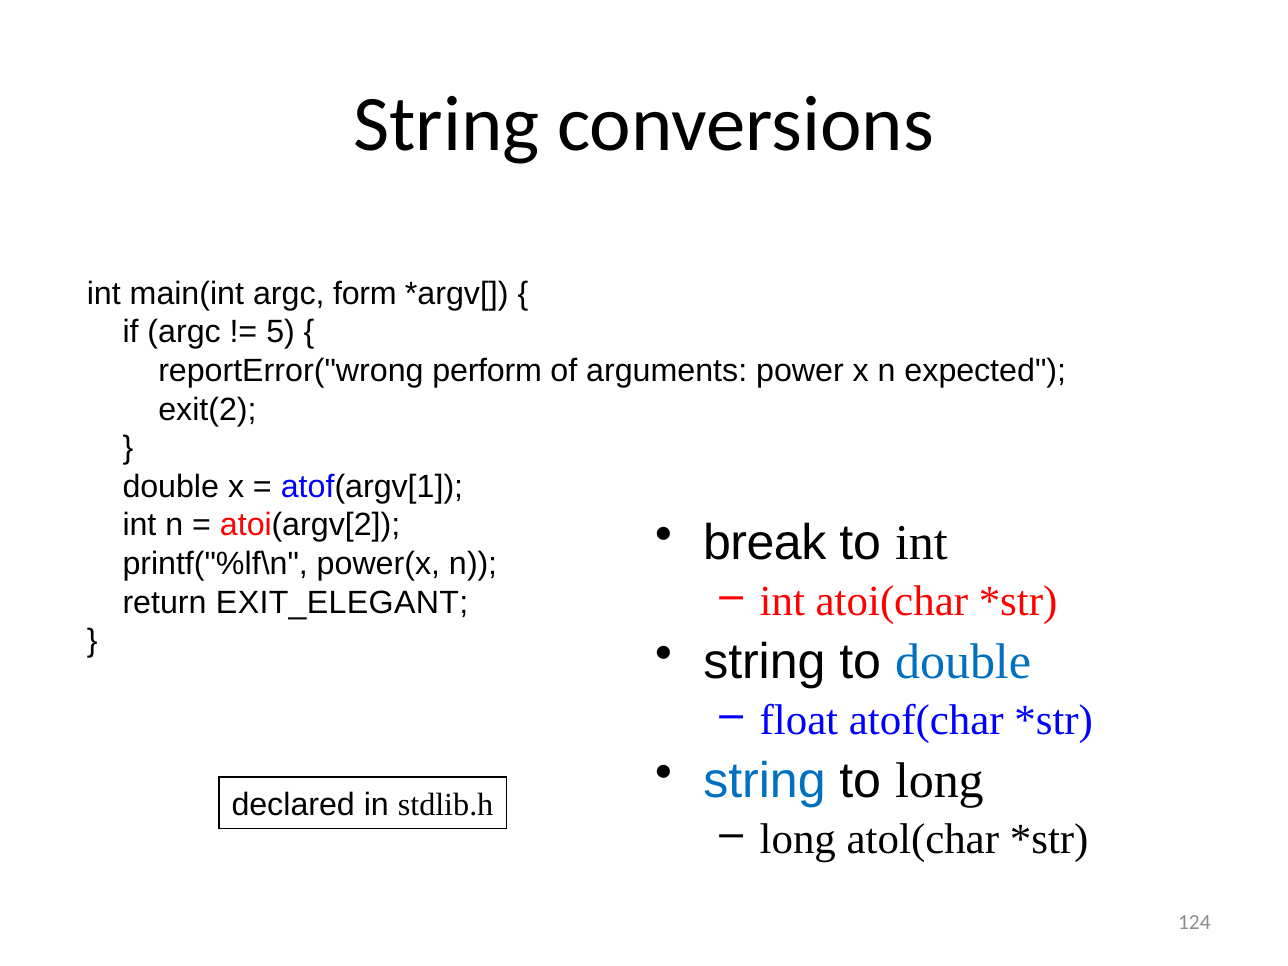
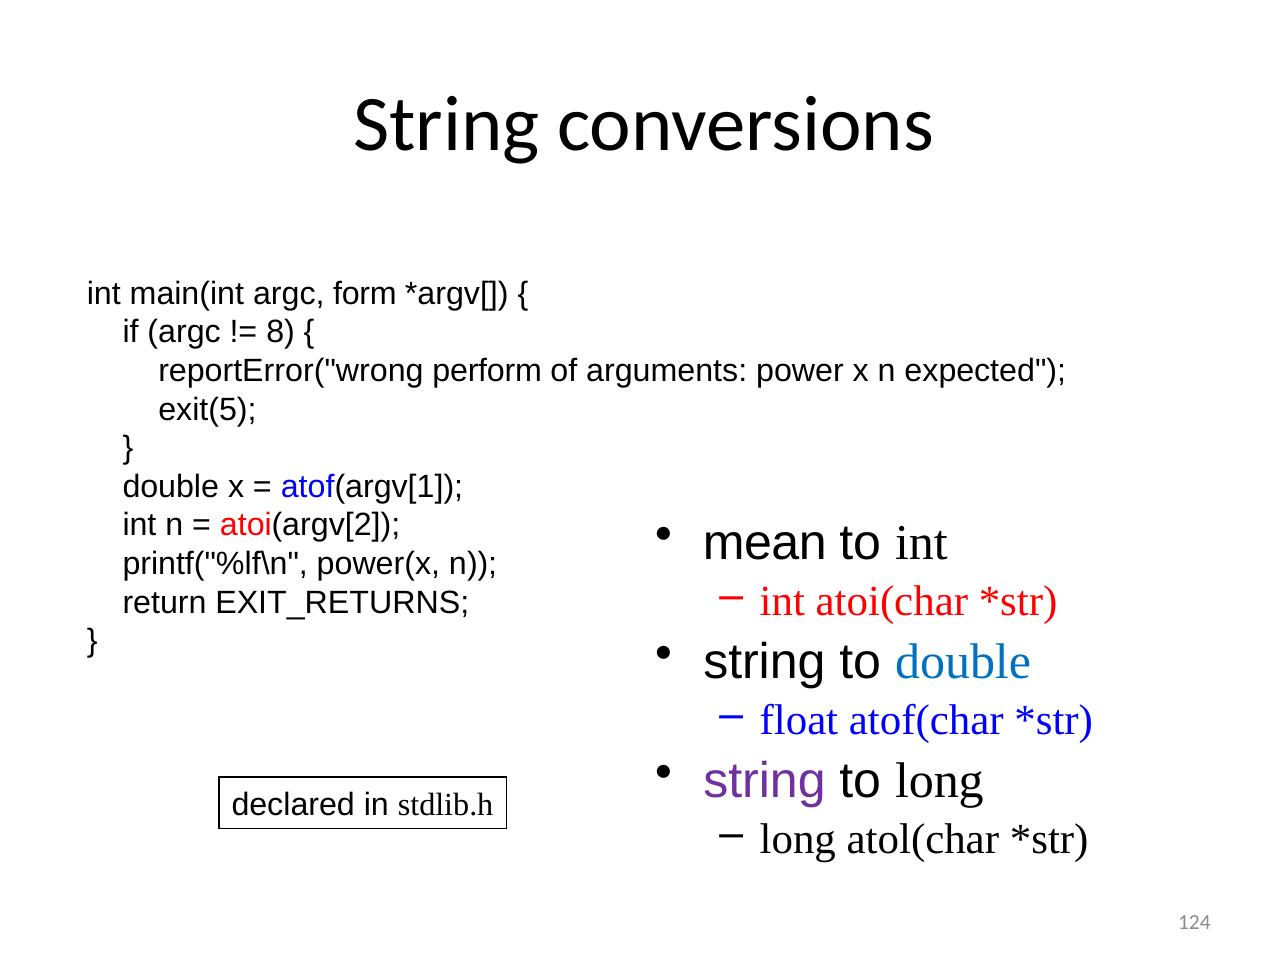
5: 5 -> 8
exit(2: exit(2 -> exit(5
break: break -> mean
EXIT_ELEGANT: EXIT_ELEGANT -> EXIT_RETURNS
string at (764, 781) colour: blue -> purple
